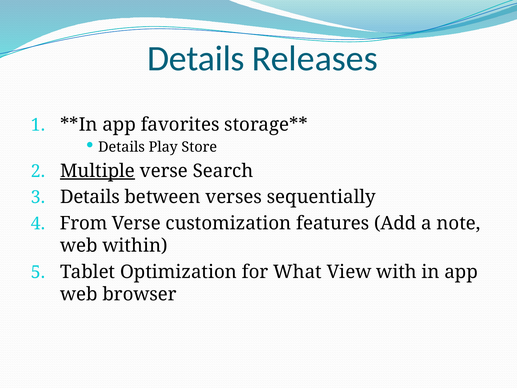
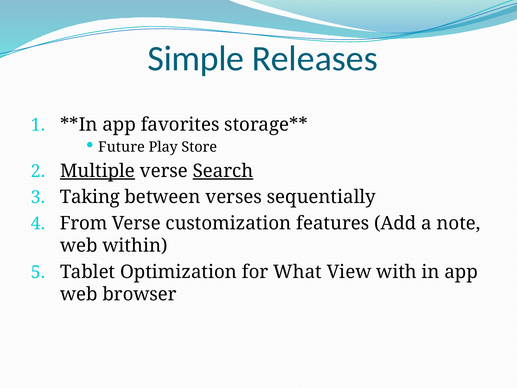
Details at (196, 58): Details -> Simple
Details at (122, 147): Details -> Future
Search underline: none -> present
Details at (90, 197): Details -> Taking
